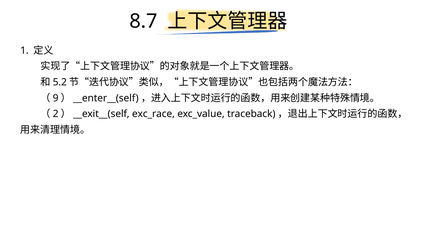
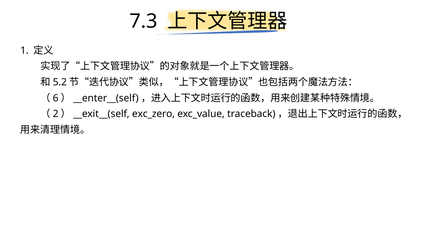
8.7: 8.7 -> 7.3
9: 9 -> 6
exc_race: exc_race -> exc_zero
